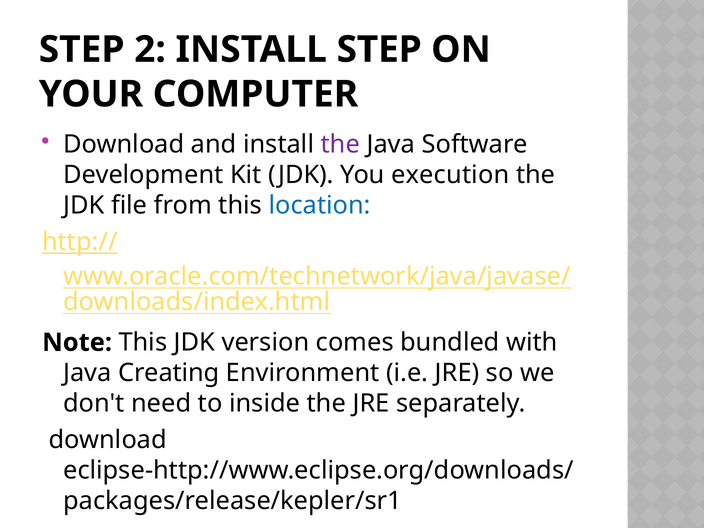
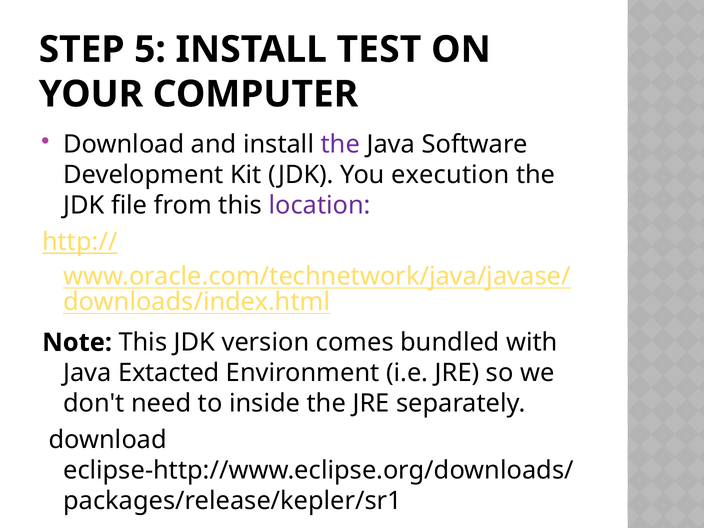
2: 2 -> 5
INSTALL STEP: STEP -> TEST
location colour: blue -> purple
Creating: Creating -> Extacted
